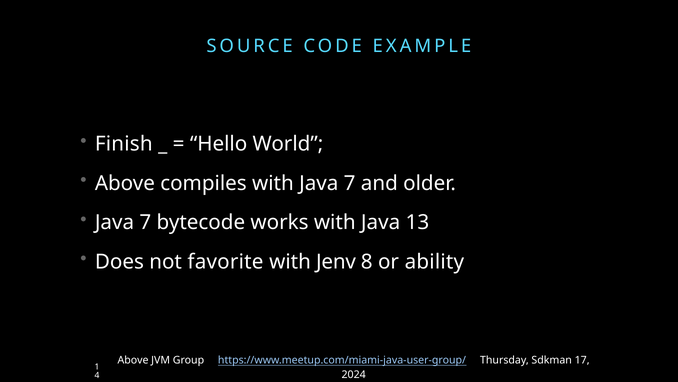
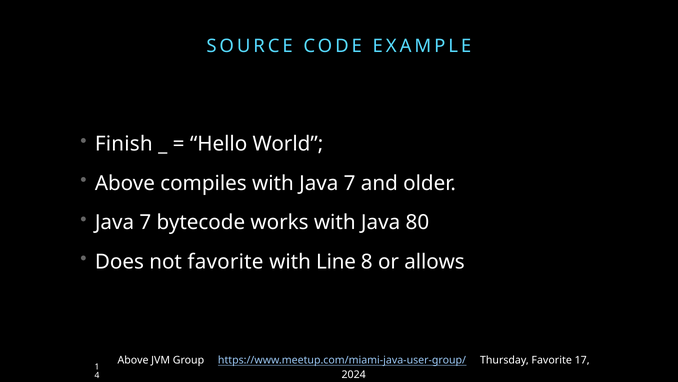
13: 13 -> 80
Jenv: Jenv -> Line
ability: ability -> allows
Thursday Sdkman: Sdkman -> Favorite
